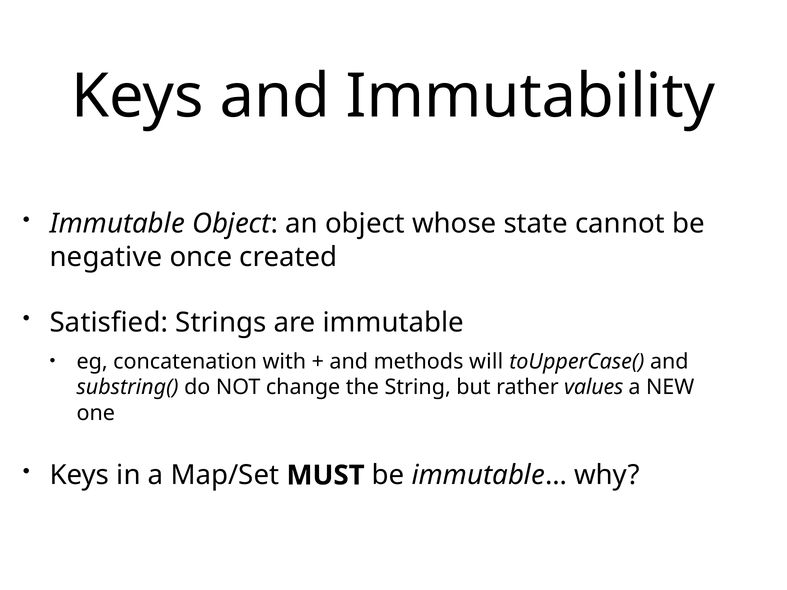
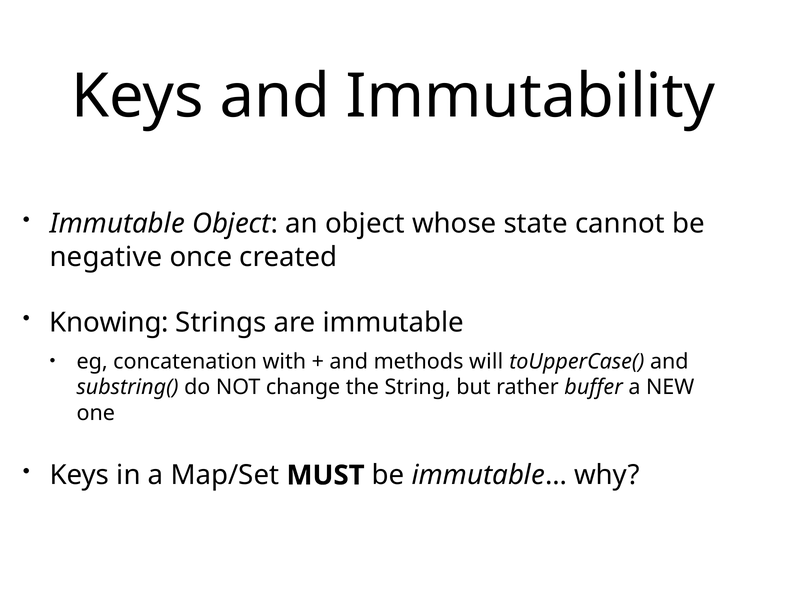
Satisfied: Satisfied -> Knowing
values: values -> buffer
